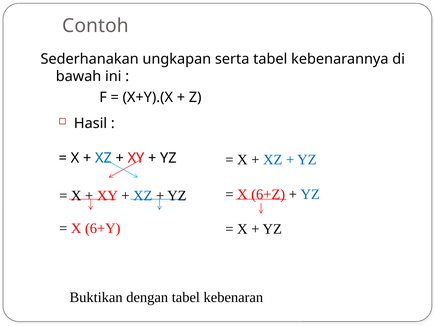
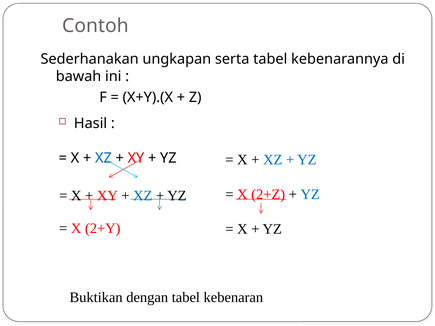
6+Z: 6+Z -> 2+Z
6+Y: 6+Y -> 2+Y
